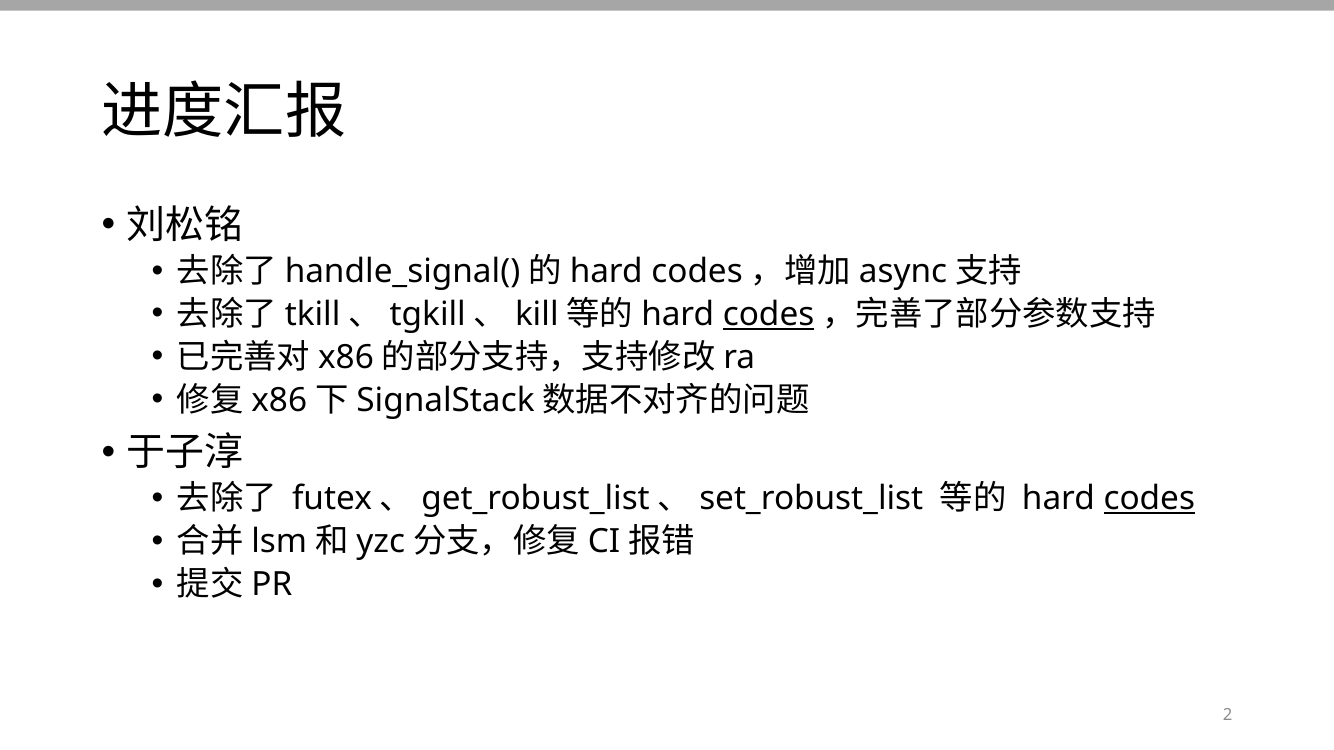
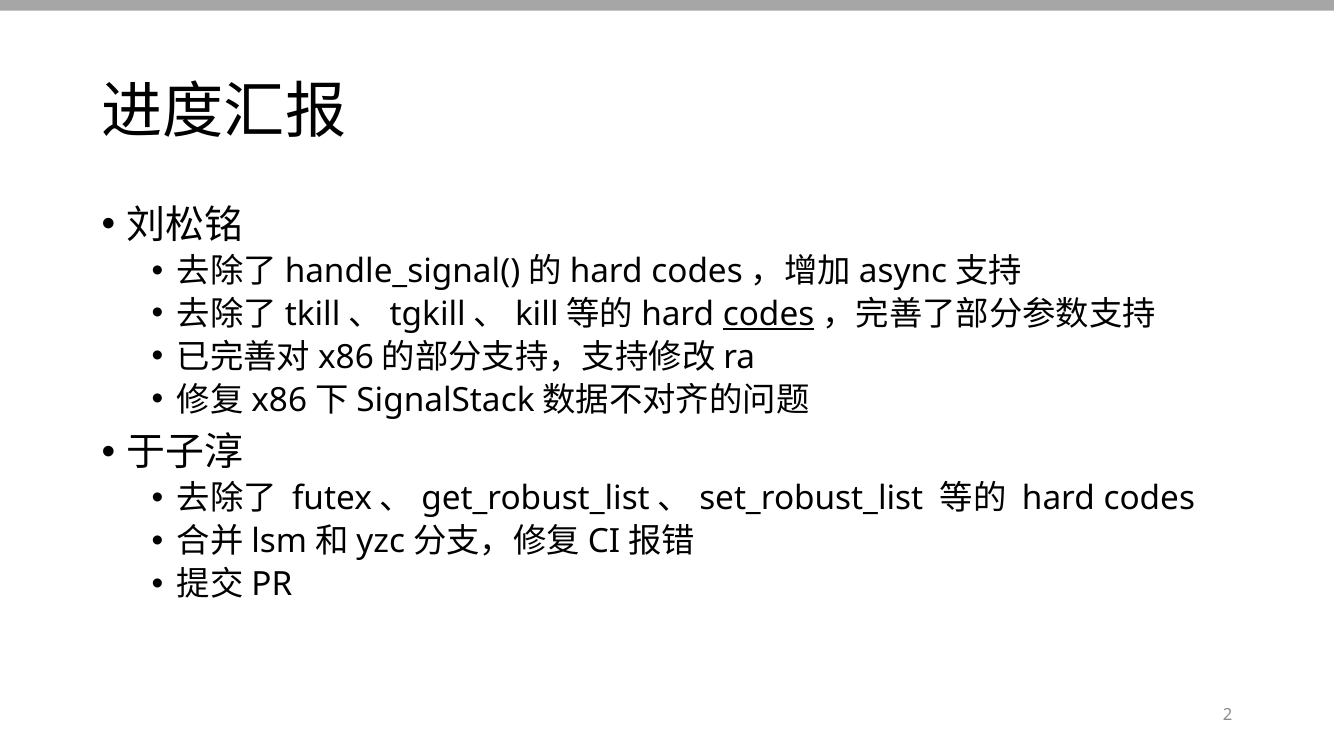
codes at (1149, 499) underline: present -> none
